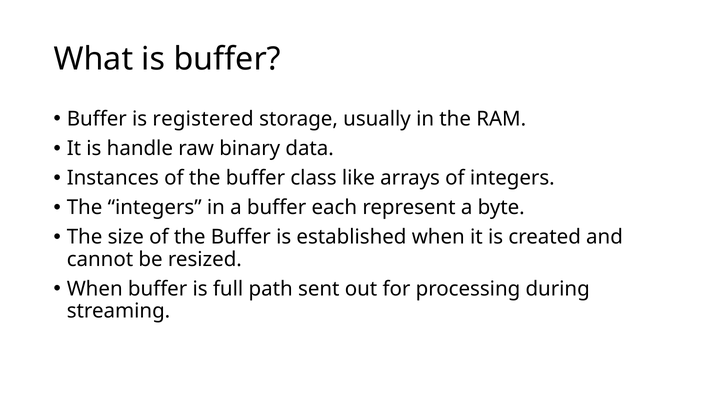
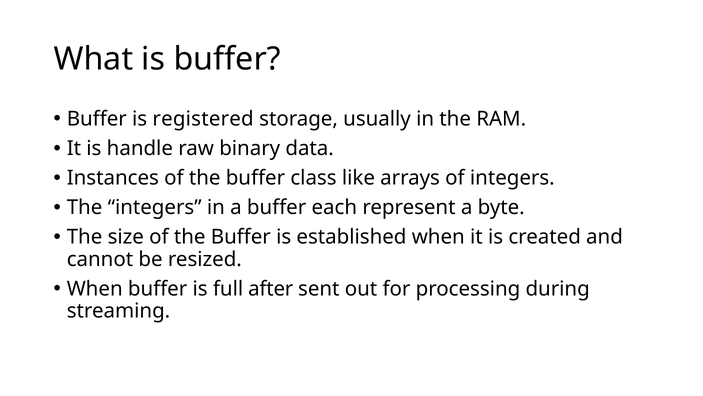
path: path -> after
